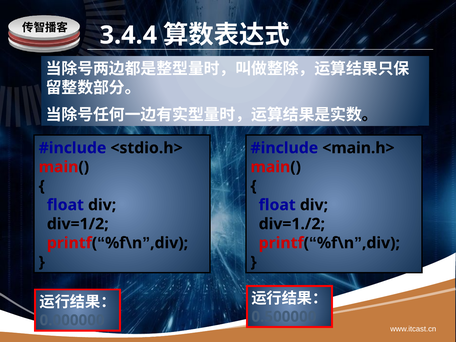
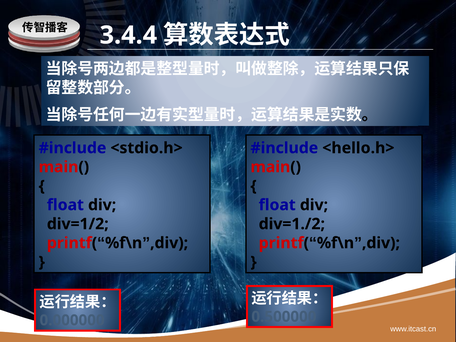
<main.h>: <main.h> -> <hello.h>
